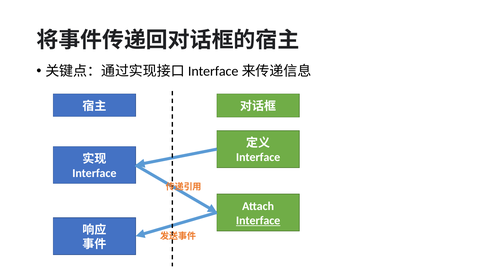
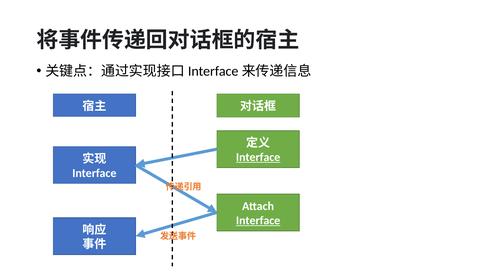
Interface at (258, 157) underline: none -> present
